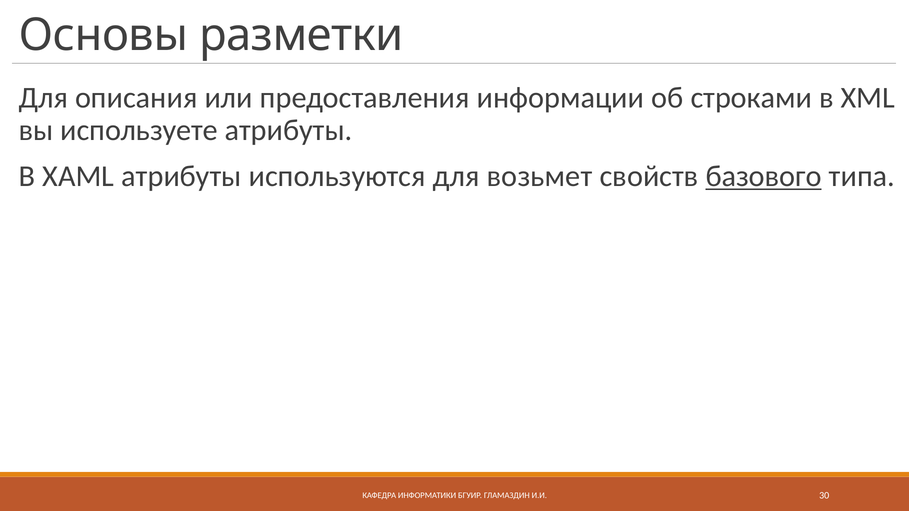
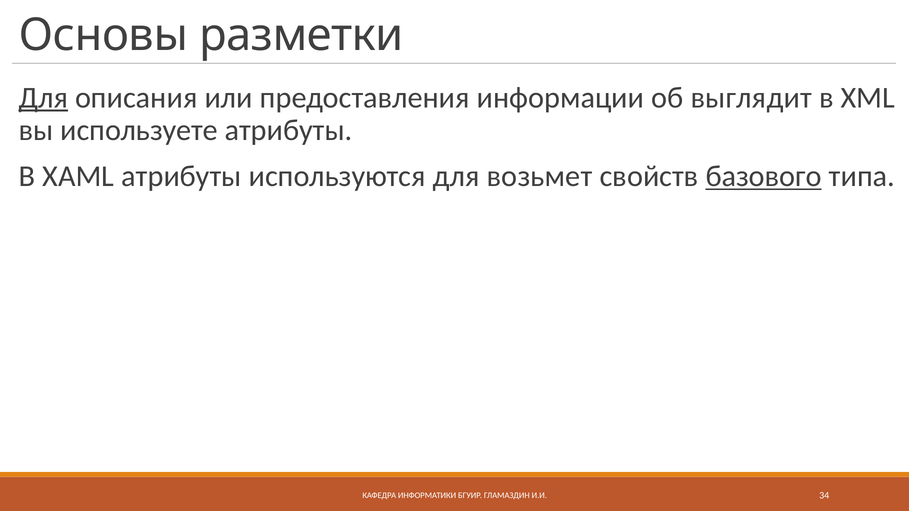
Для at (43, 98) underline: none -> present
строками: строками -> выглядит
30: 30 -> 34
